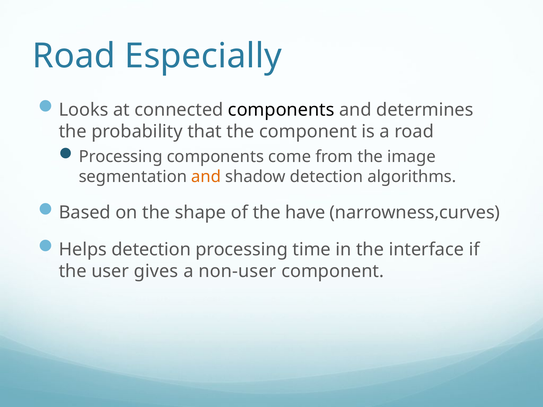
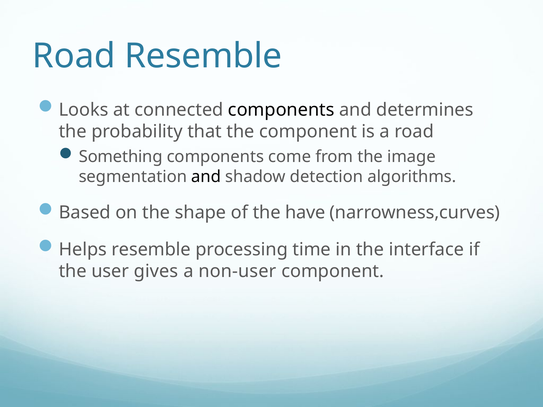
Road Especially: Especially -> Resemble
Processing at (121, 157): Processing -> Something
and at (206, 177) colour: orange -> black
Helps detection: detection -> resemble
